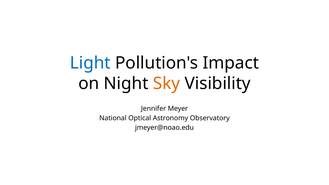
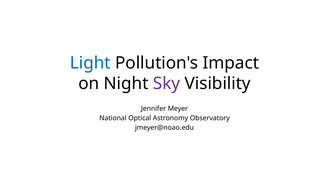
Sky colour: orange -> purple
